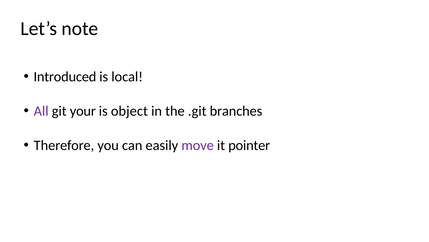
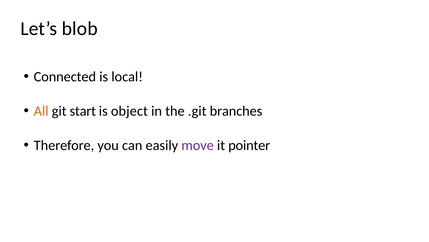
note: note -> blob
Introduced: Introduced -> Connected
All colour: purple -> orange
your: your -> start
